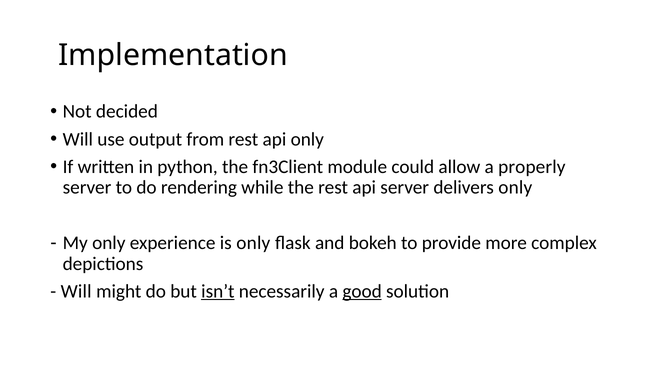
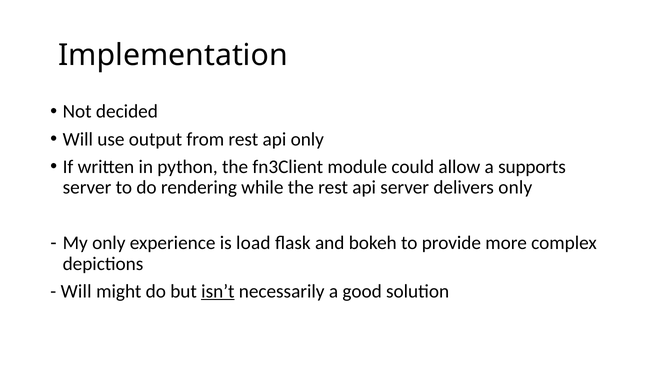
properly: properly -> supports
is only: only -> load
good underline: present -> none
